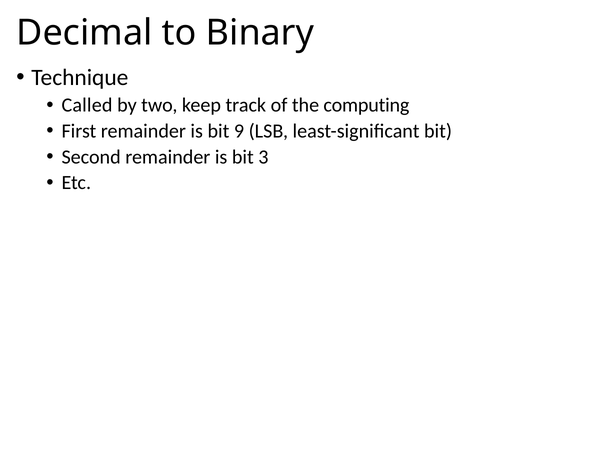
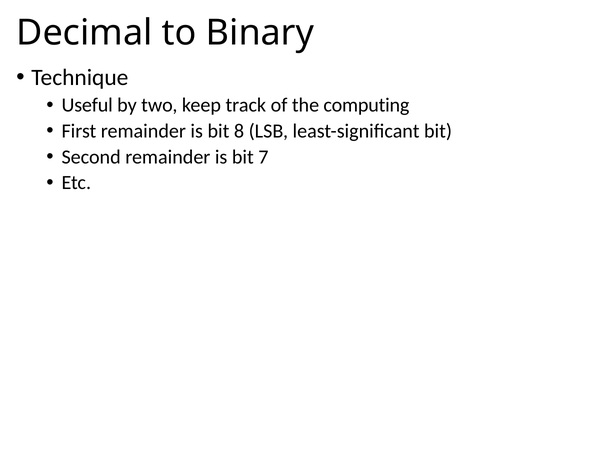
Called: Called -> Useful
9: 9 -> 8
3: 3 -> 7
